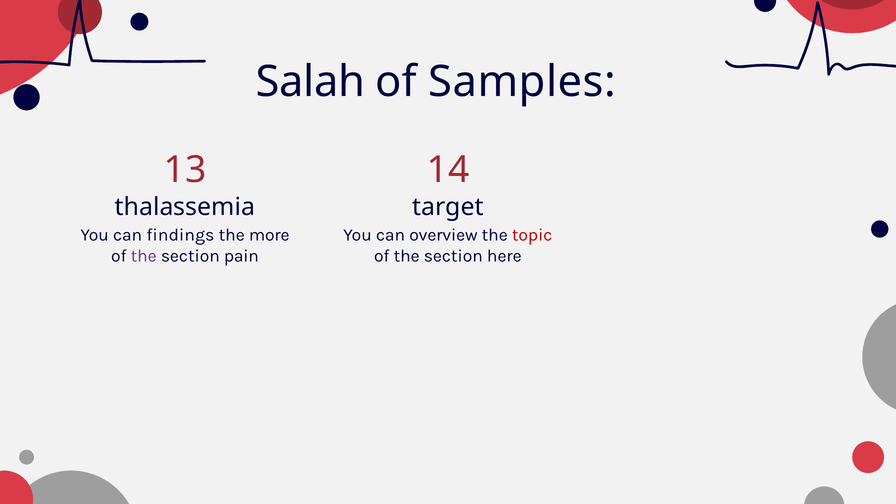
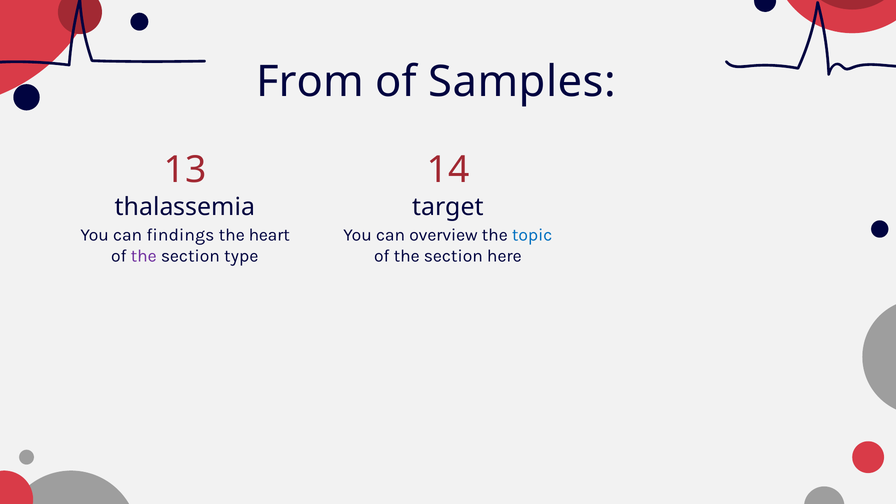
Salah: Salah -> From
more: more -> heart
topic colour: red -> blue
pain: pain -> type
